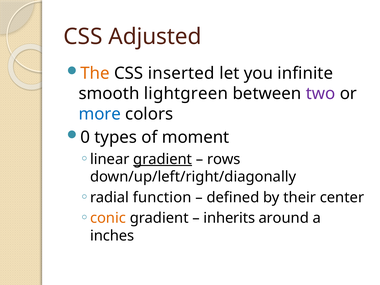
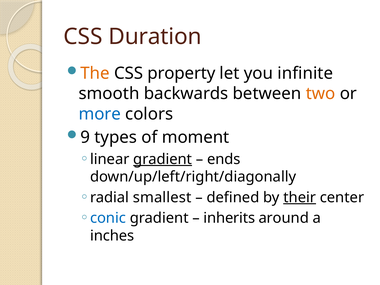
Adjusted: Adjusted -> Duration
inserted: inserted -> property
lightgreen: lightgreen -> backwards
two colour: purple -> orange
0: 0 -> 9
rows: rows -> ends
function: function -> smallest
their underline: none -> present
conic colour: orange -> blue
